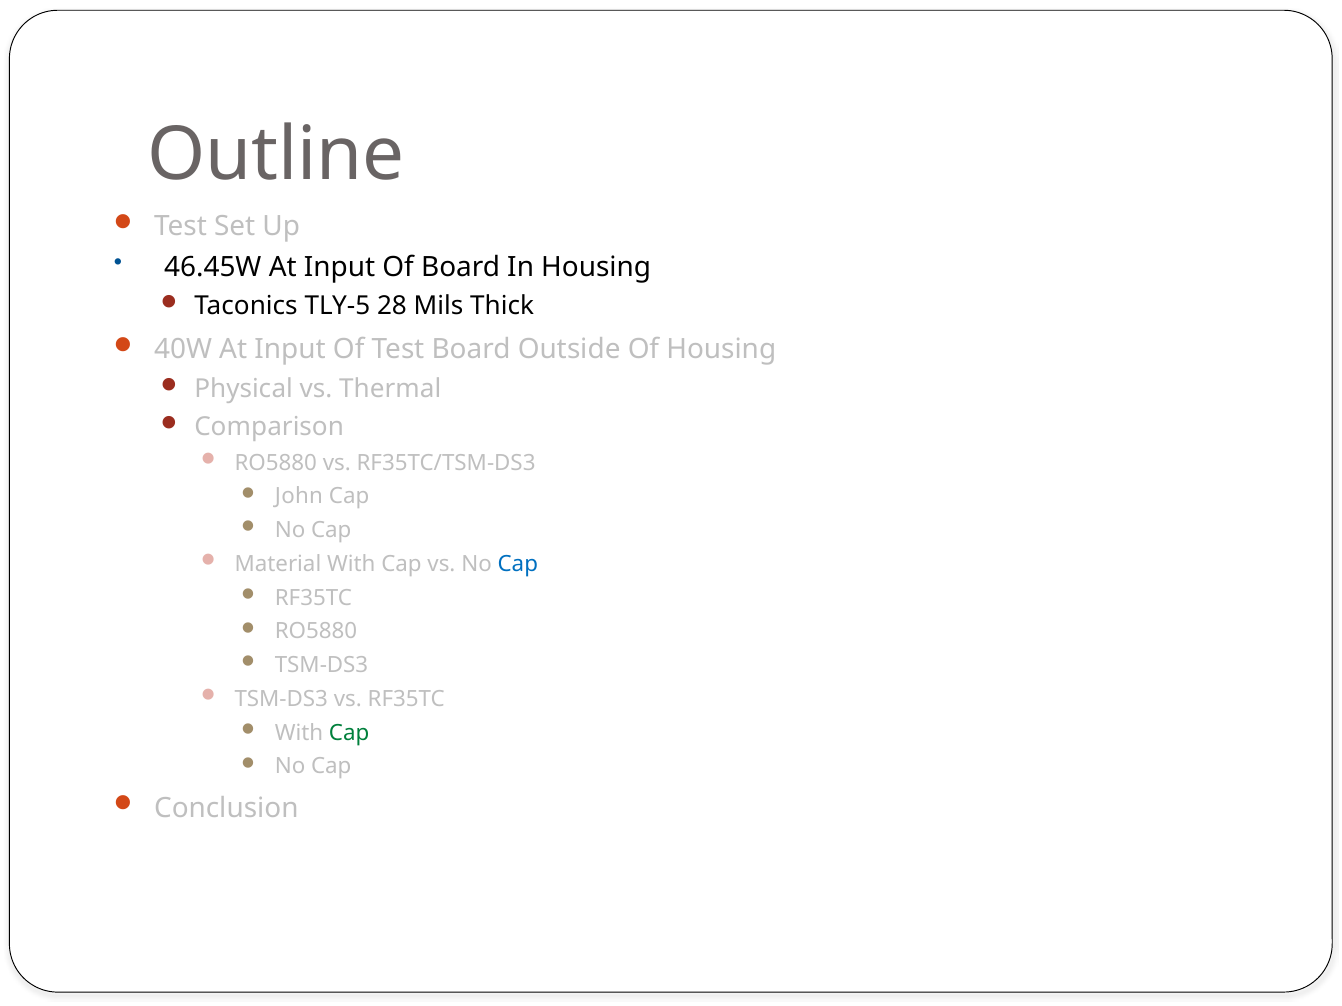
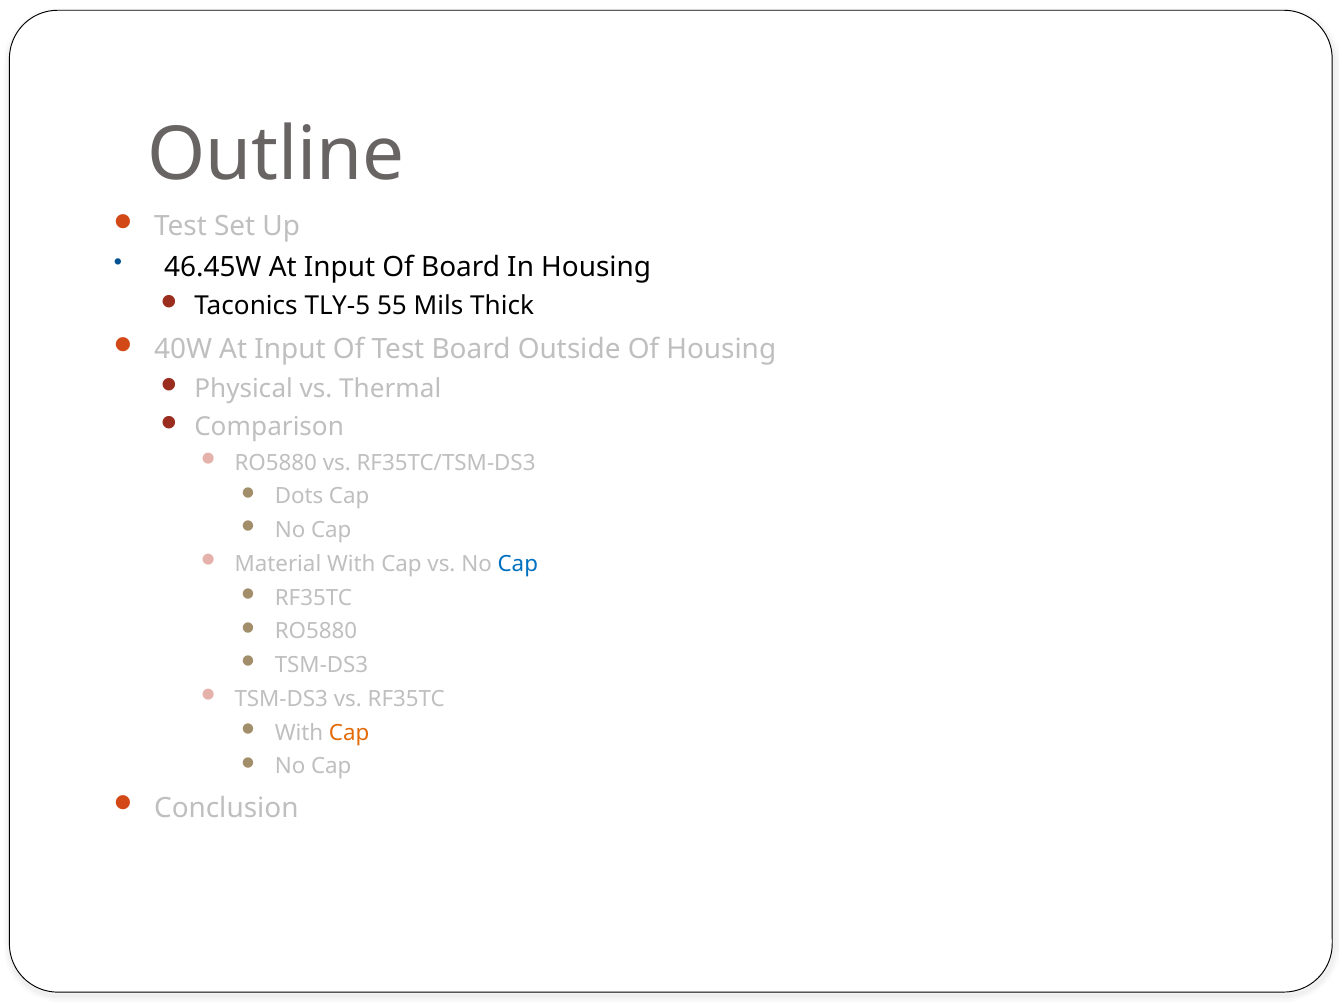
28: 28 -> 55
John: John -> Dots
Cap at (349, 733) colour: green -> orange
